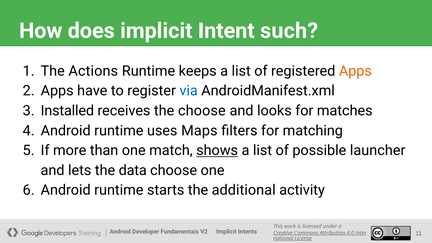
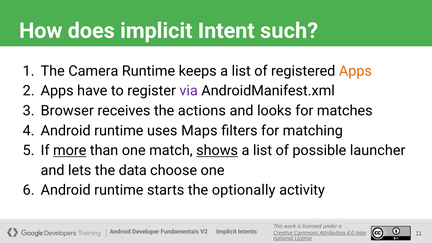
Actions: Actions -> Camera
via colour: blue -> purple
Installed: Installed -> Browser
the choose: choose -> actions
more underline: none -> present
additional: additional -> optionally
